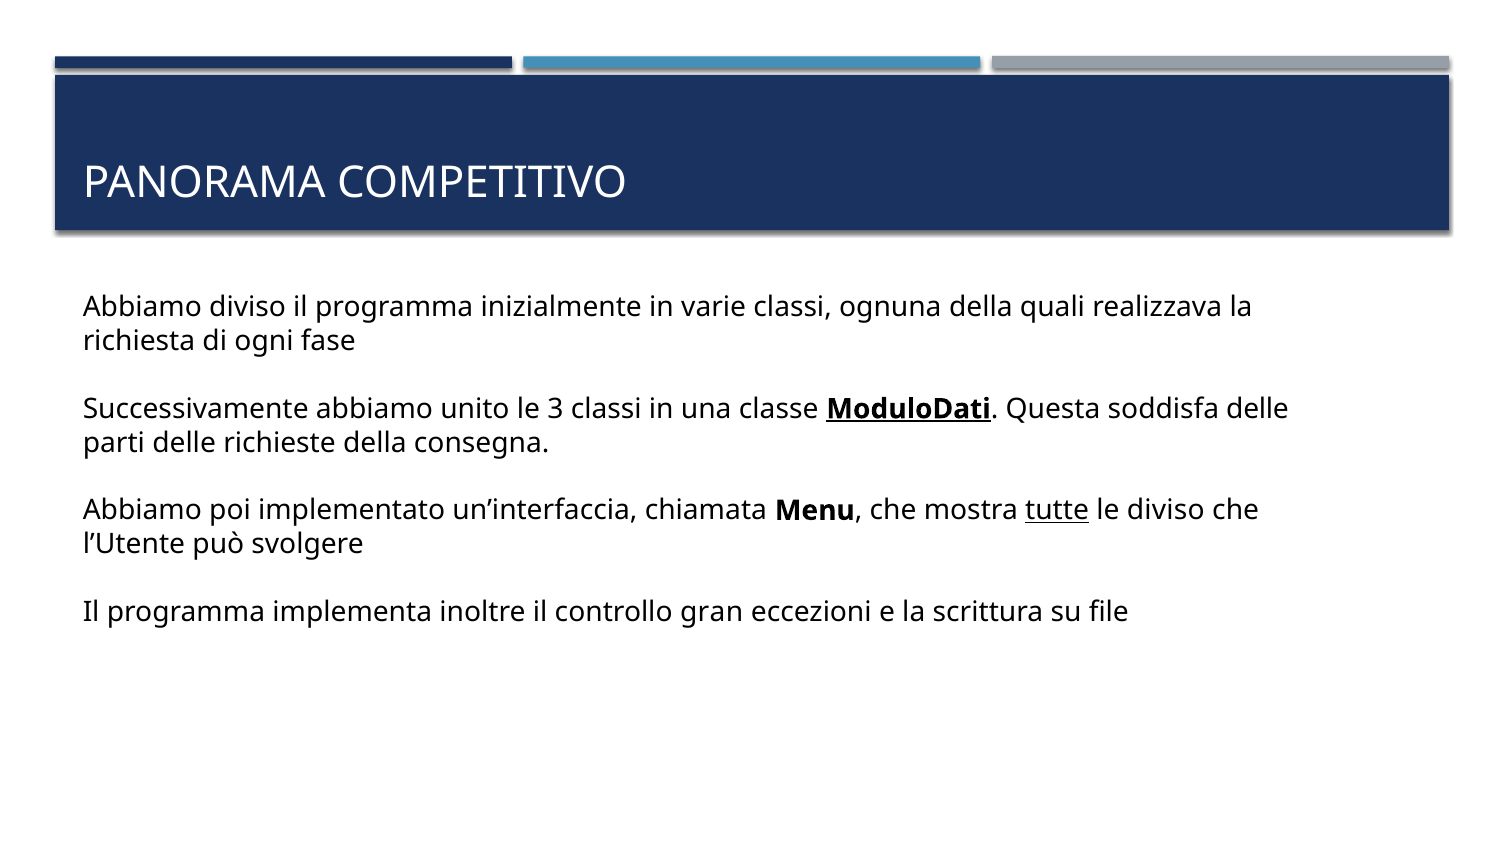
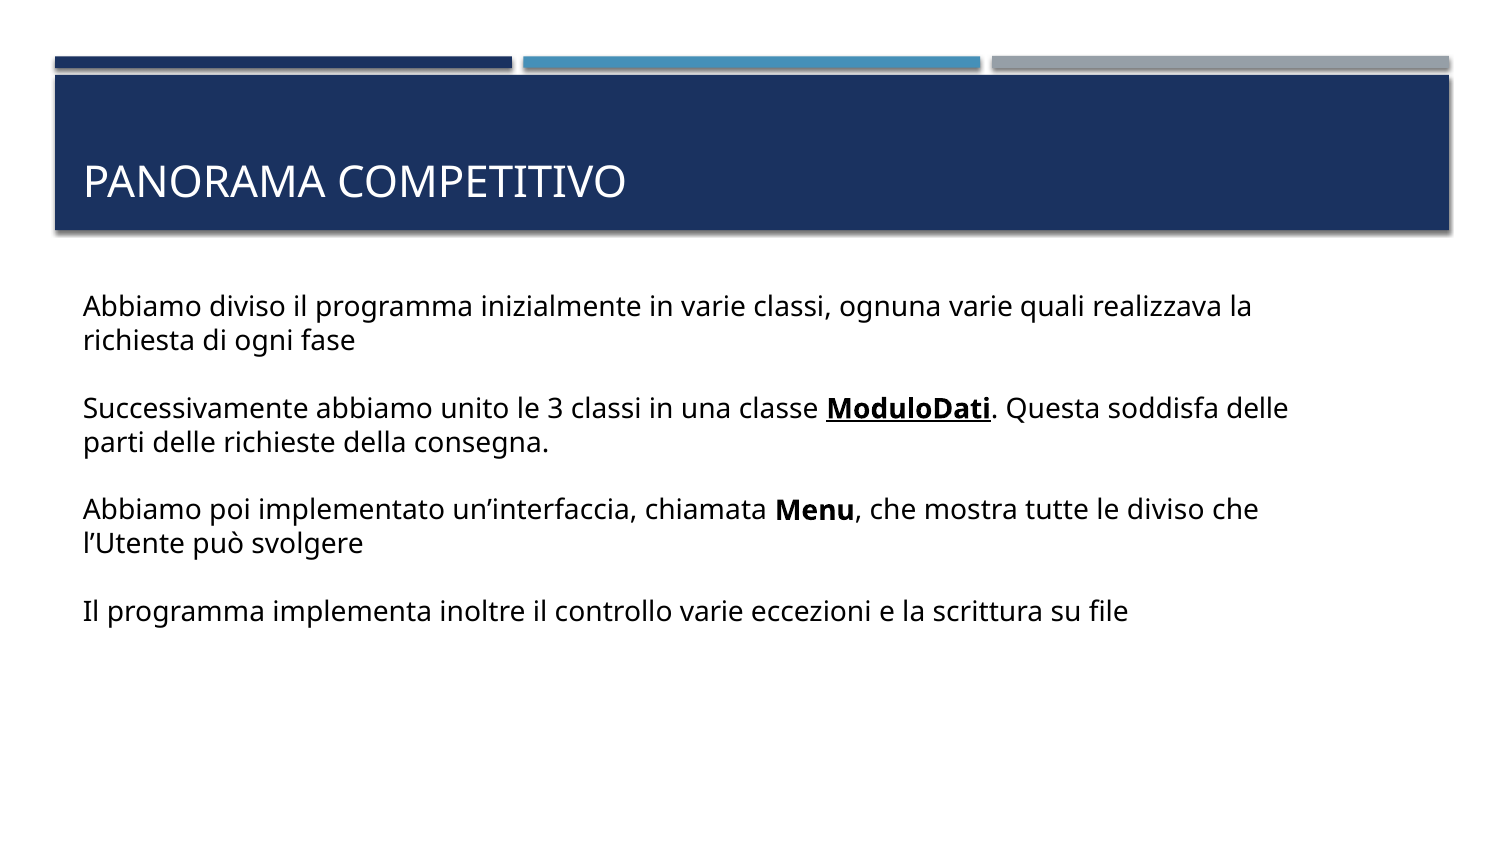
ognuna della: della -> varie
tutte underline: present -> none
controllo gran: gran -> varie
